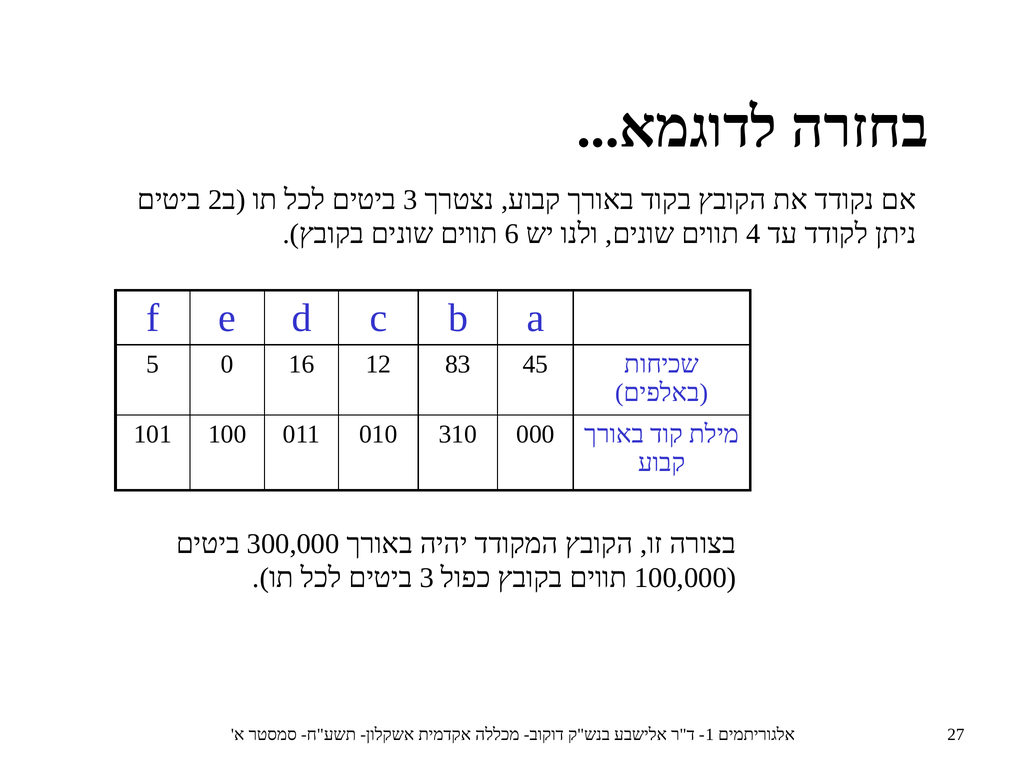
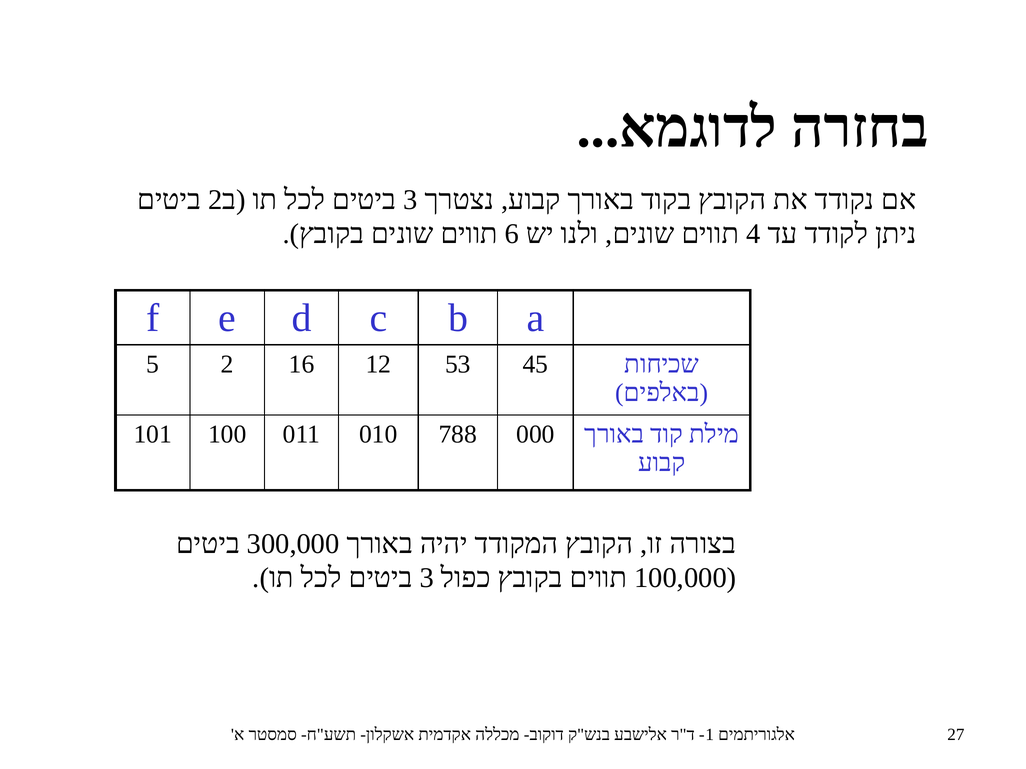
5 0: 0 -> 2
83: 83 -> 53
310: 310 -> 788
